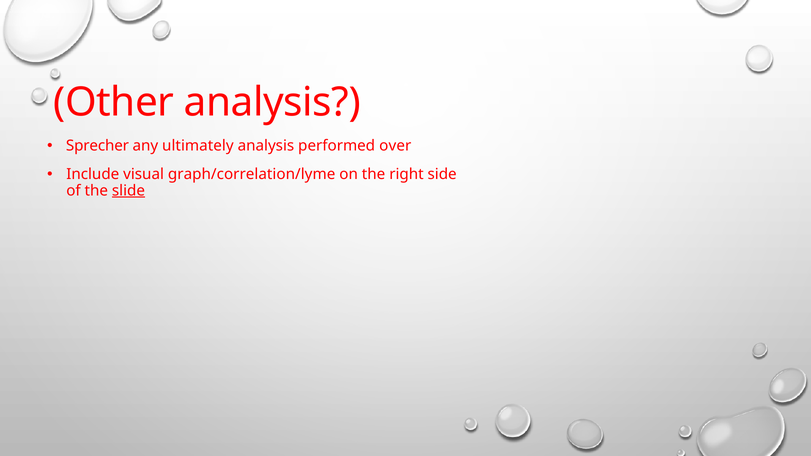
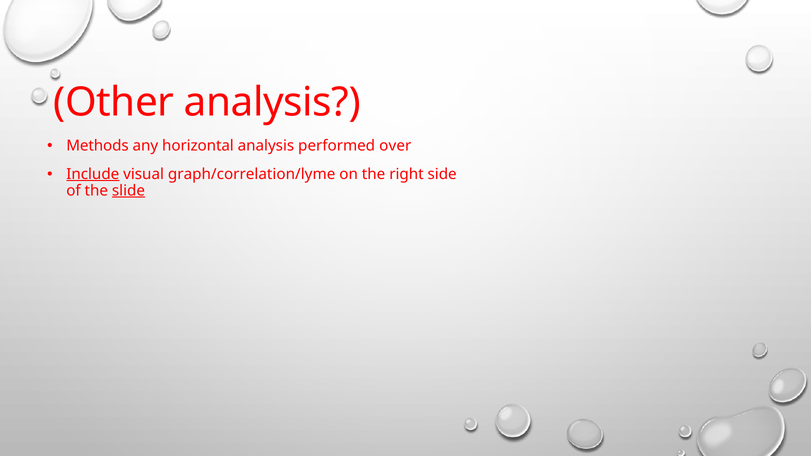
Sprecher: Sprecher -> Methods
ultimately: ultimately -> horizontal
Include underline: none -> present
